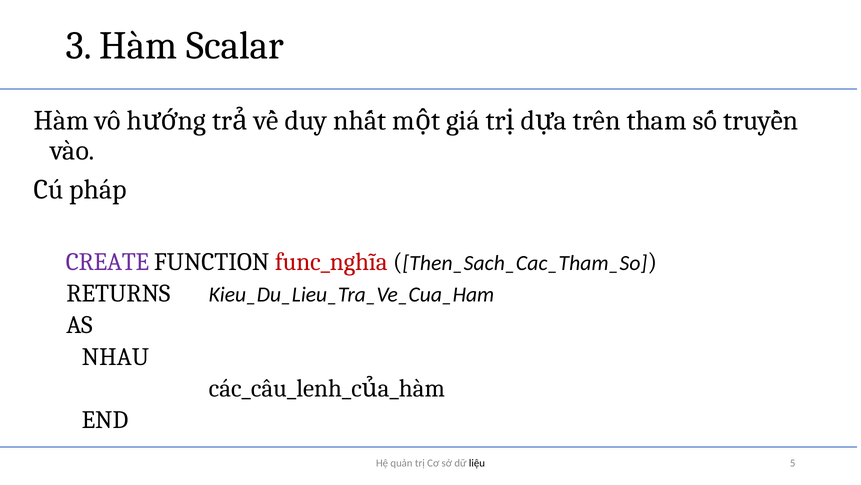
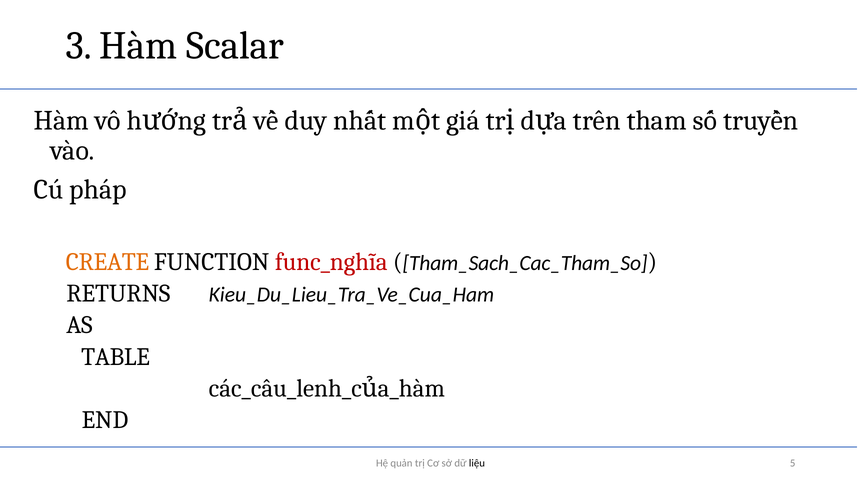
CREATE colour: purple -> orange
Then_Sach_Cac_Tham_So: Then_Sach_Cac_Tham_So -> Tham_Sach_Cac_Tham_So
NHAU: NHAU -> TABLE
